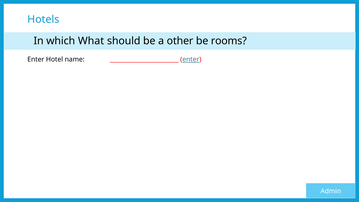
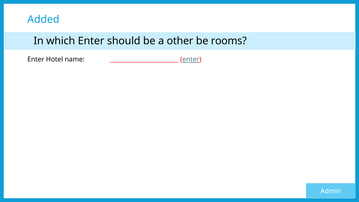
Hotels: Hotels -> Added
which What: What -> Enter
